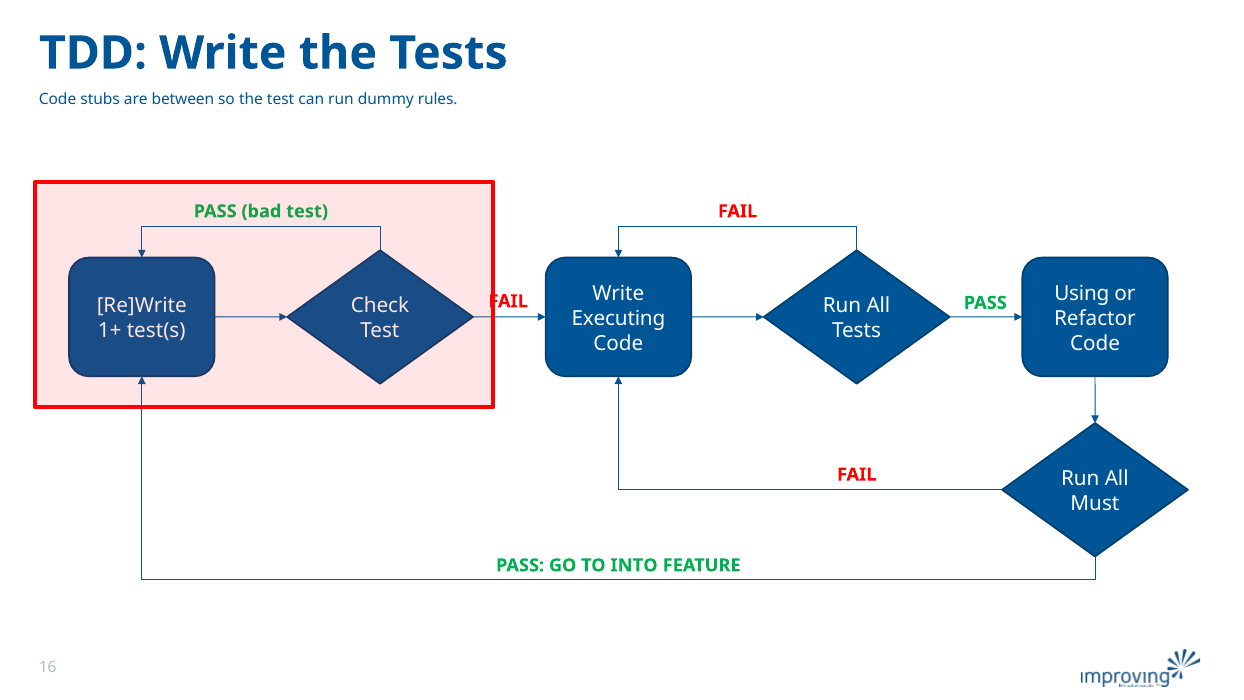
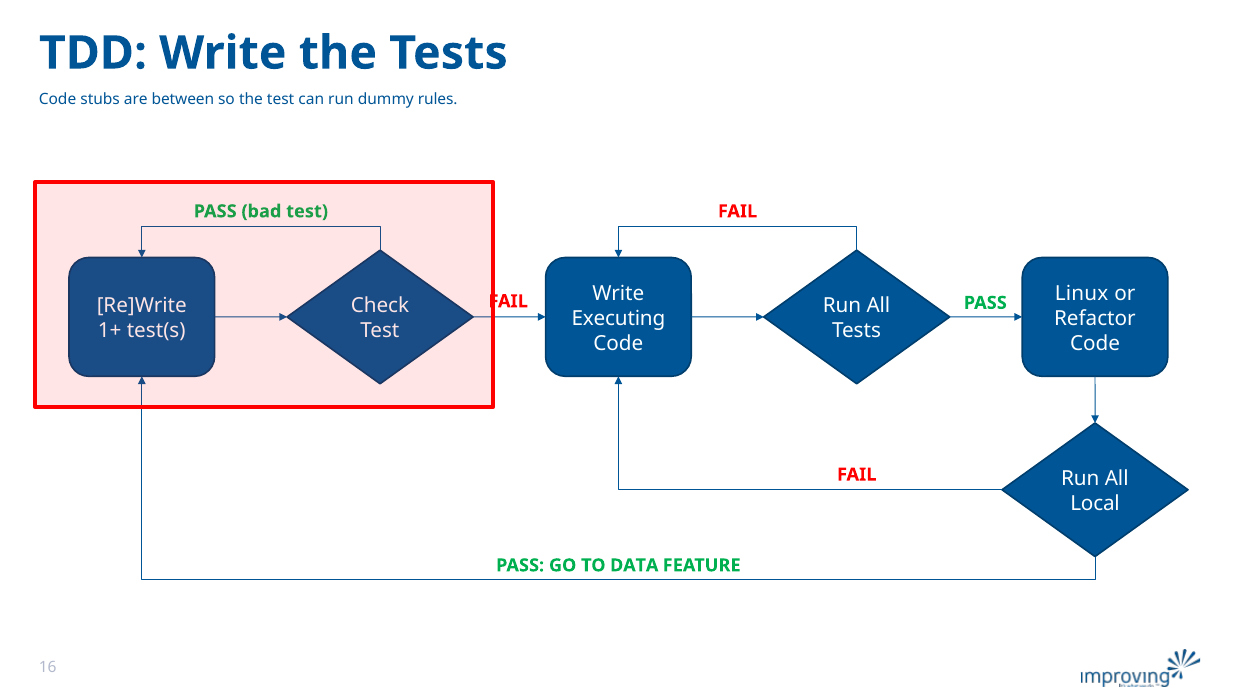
Using: Using -> Linux
Must: Must -> Local
INTO: INTO -> DATA
